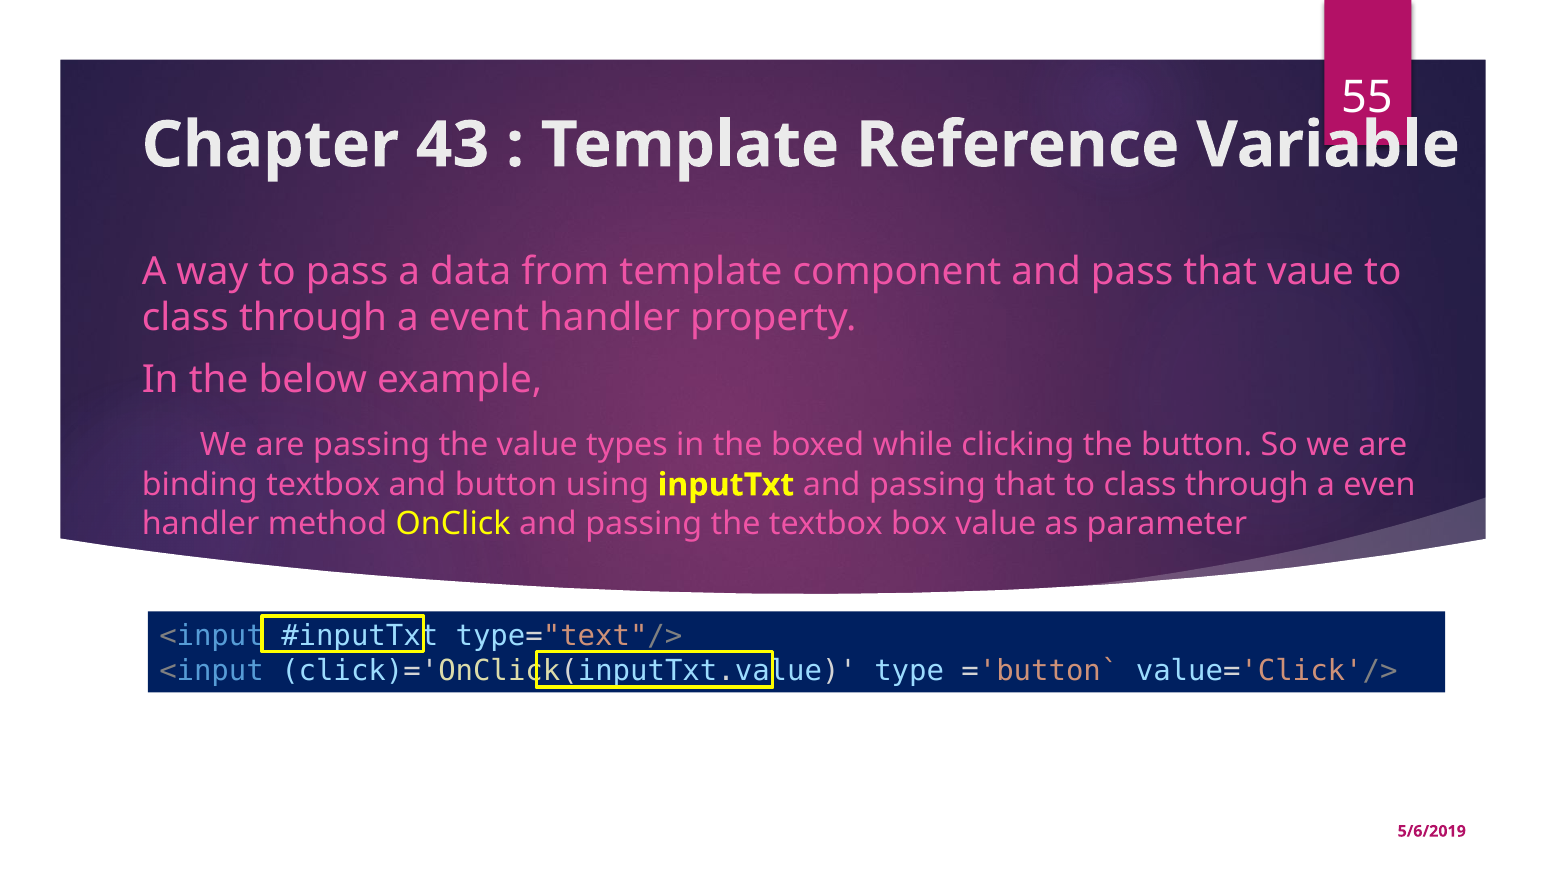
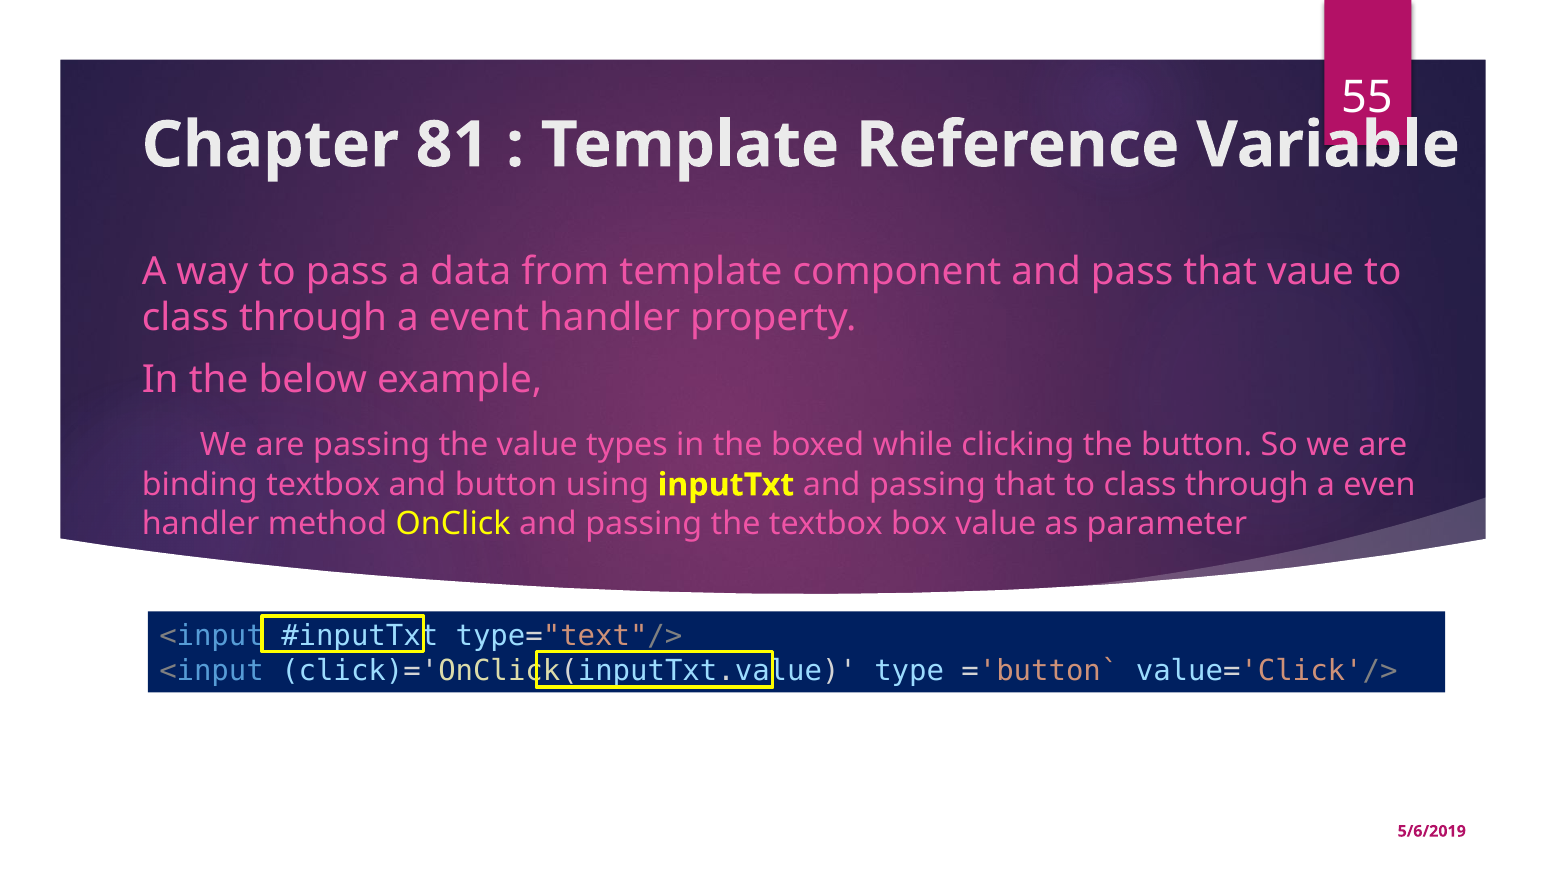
43: 43 -> 81
